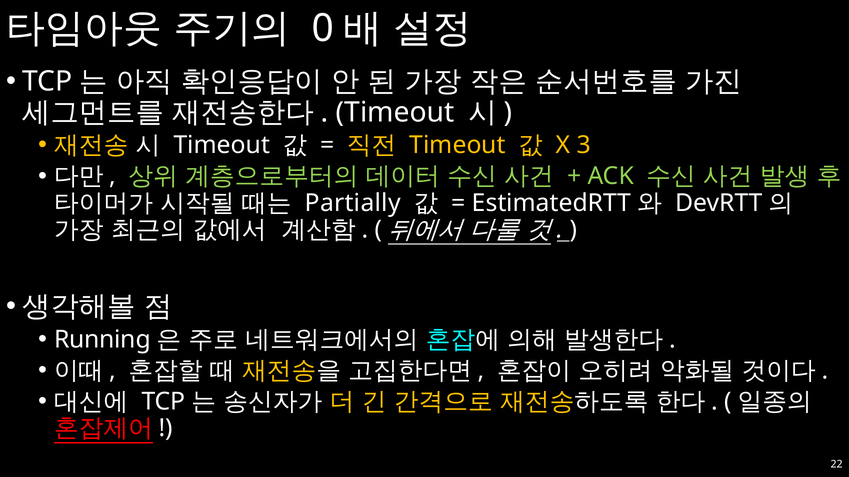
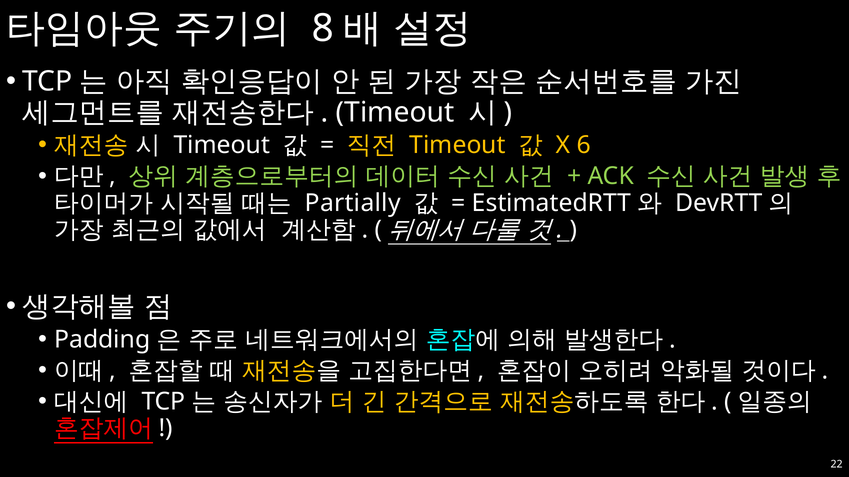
0: 0 -> 8
3: 3 -> 6
Running: Running -> Padding
